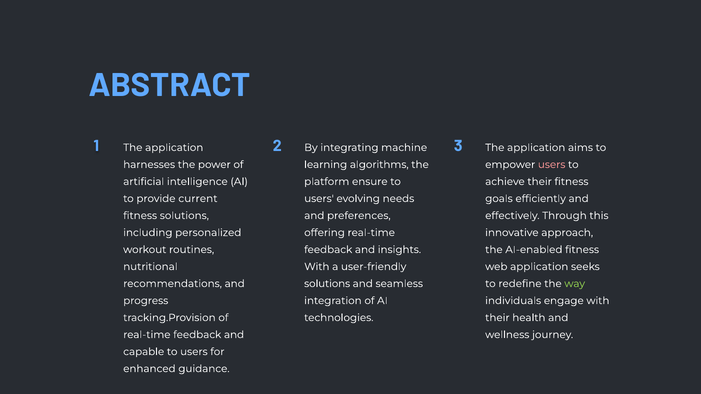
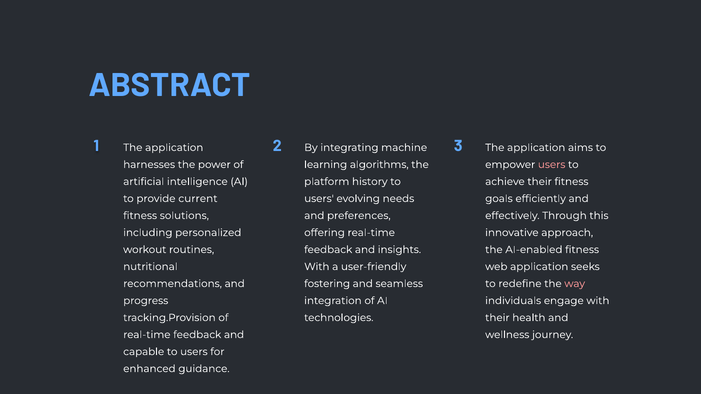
ensure: ensure -> history
solutions at (327, 284): solutions -> fostering
way colour: light green -> pink
